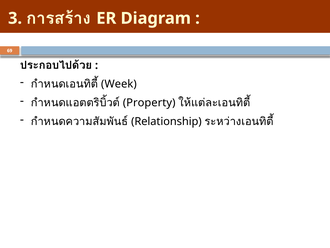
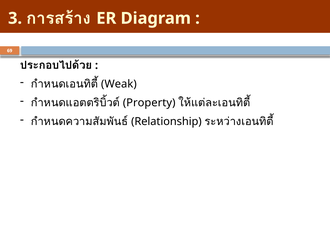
Week: Week -> Weak
